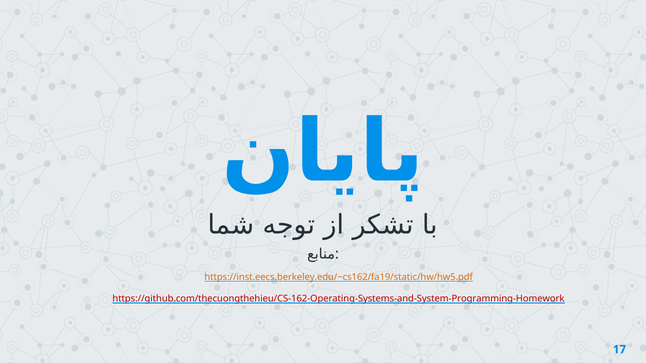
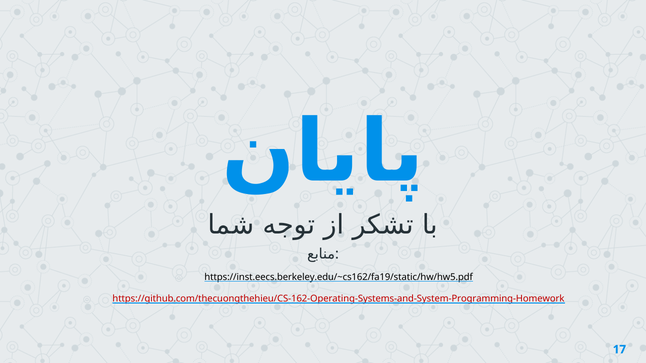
https://inst.eecs.berkeley.edu/~cs162/fa19/static/hw/hw5.pdf colour: orange -> black
